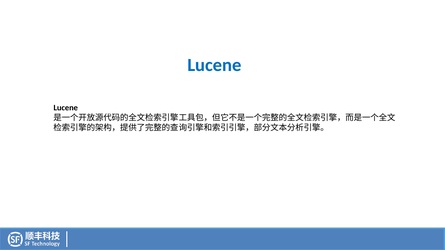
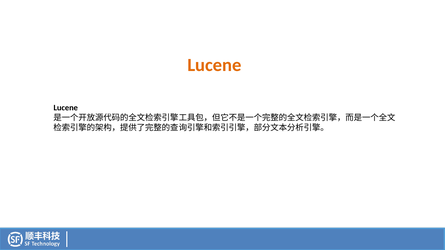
Lucene at (214, 65) colour: blue -> orange
